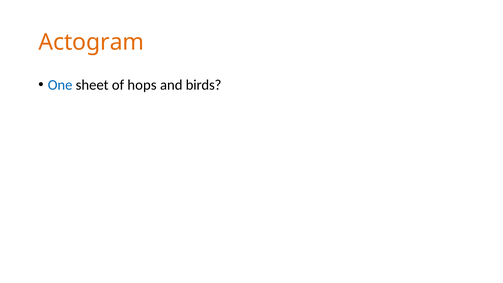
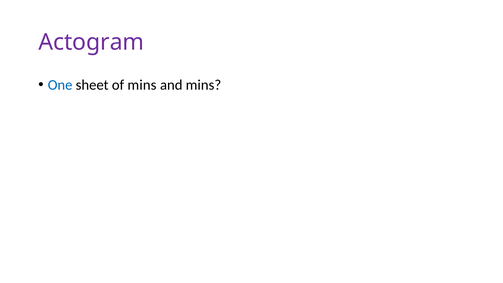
Actogram colour: orange -> purple
of hops: hops -> mins
and birds: birds -> mins
